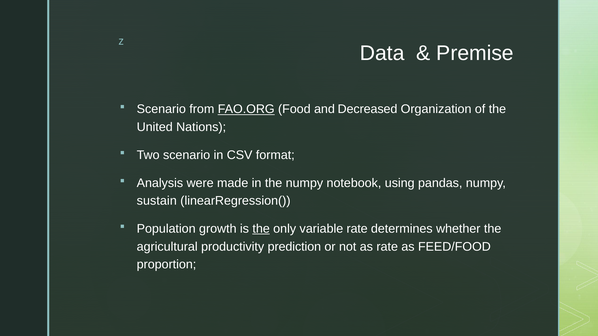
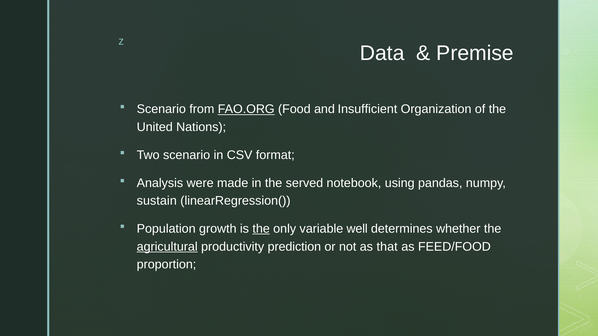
Decreased: Decreased -> Insufficient
the numpy: numpy -> served
variable rate: rate -> well
agricultural underline: none -> present
as rate: rate -> that
